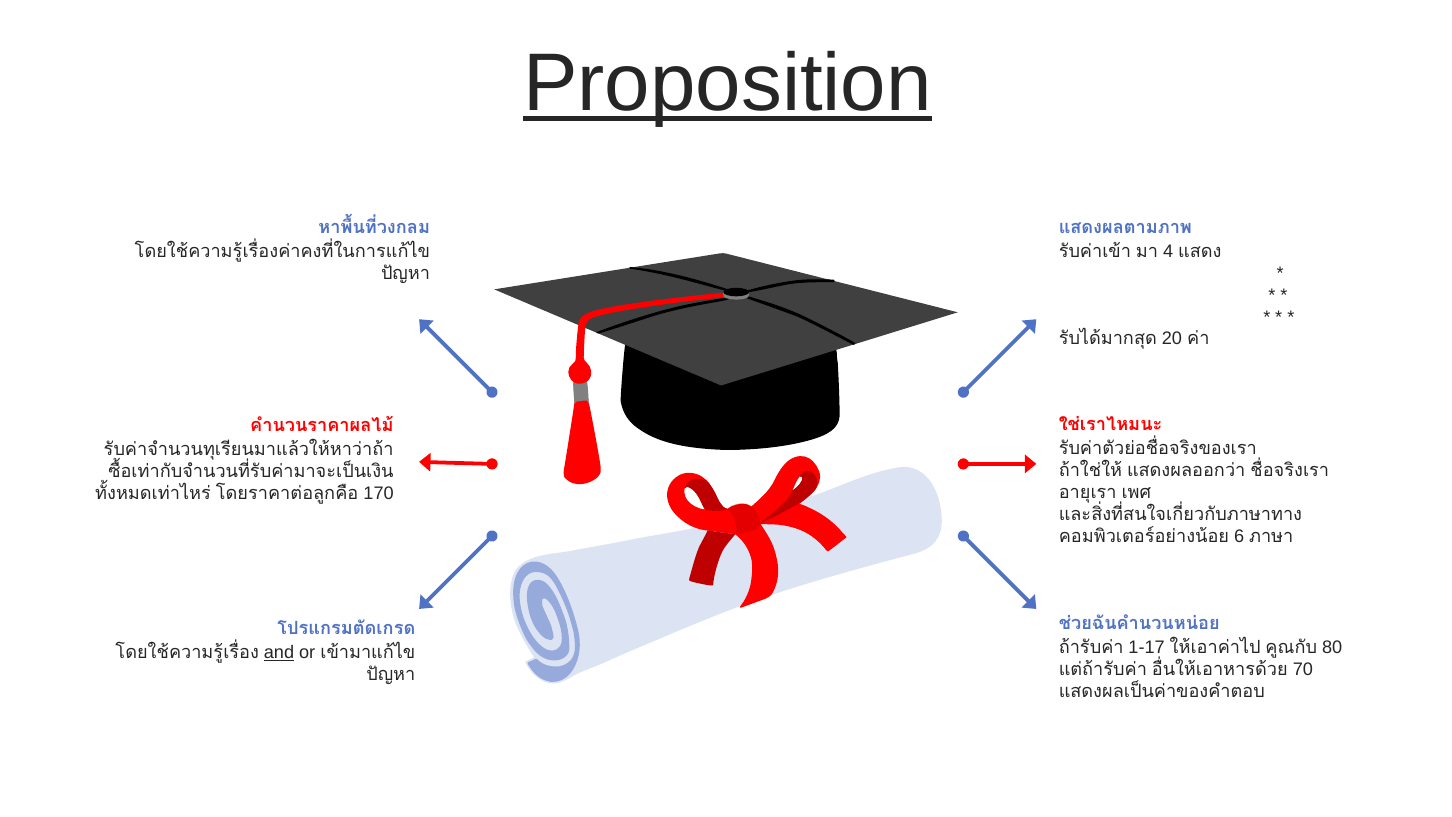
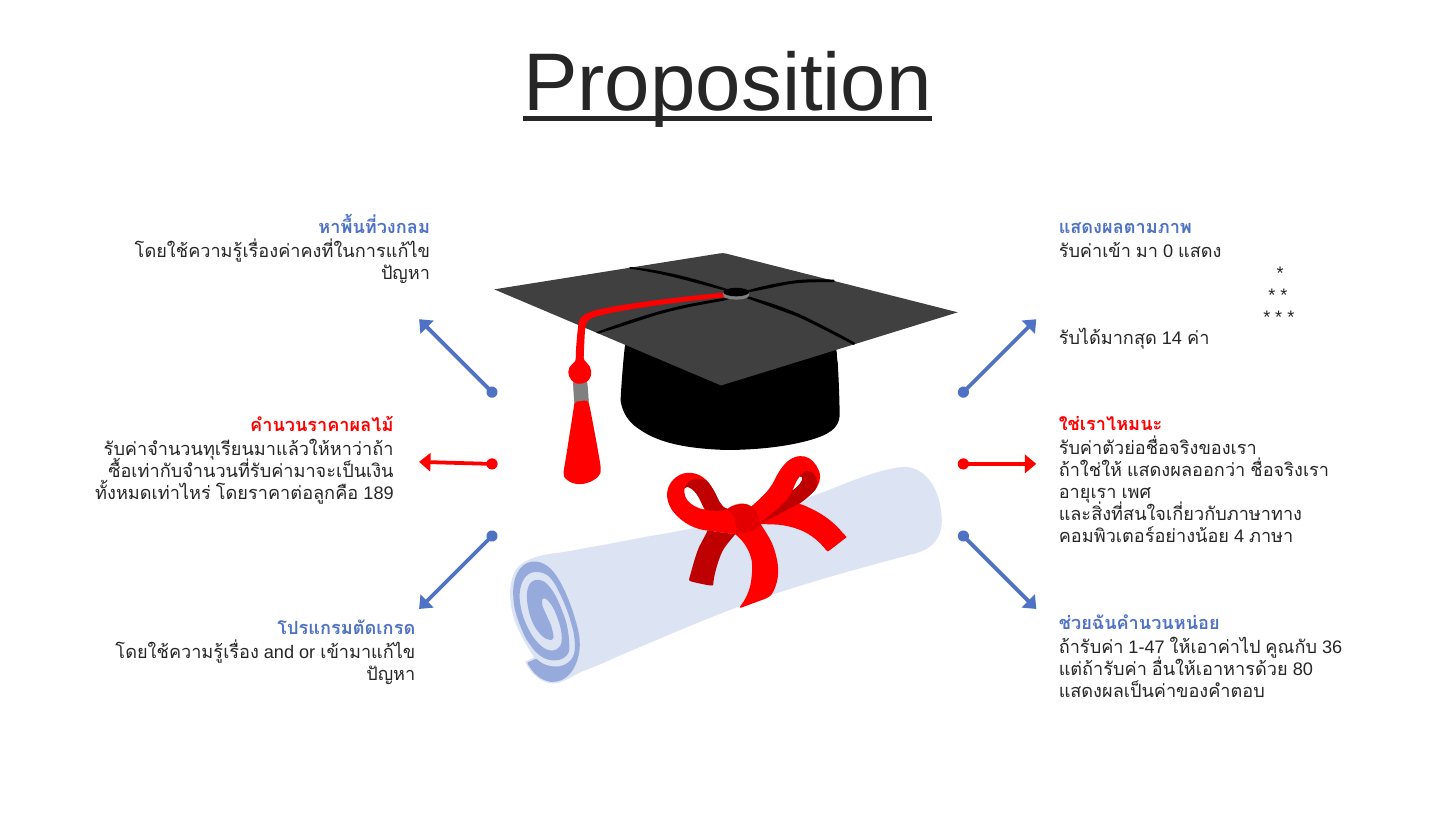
4: 4 -> 0
20: 20 -> 14
170: 170 -> 189
6: 6 -> 4
1-17: 1-17 -> 1-47
80: 80 -> 36
and underline: present -> none
70: 70 -> 80
